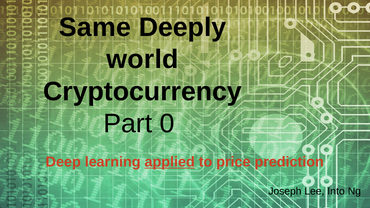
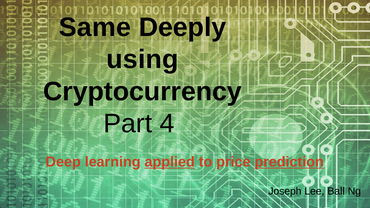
world: world -> using
0: 0 -> 4
prediction underline: none -> present
Into: Into -> Ball
